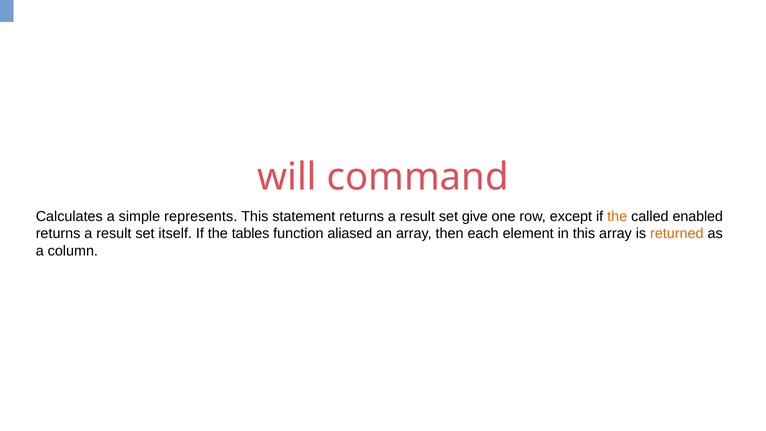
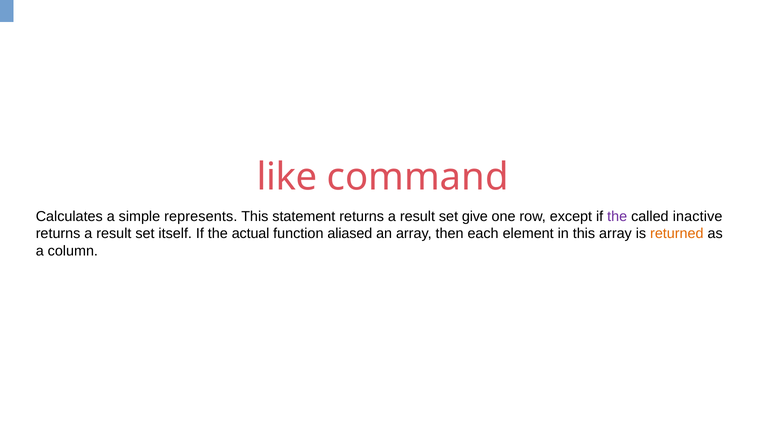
will: will -> like
the at (617, 216) colour: orange -> purple
enabled: enabled -> inactive
tables: tables -> actual
